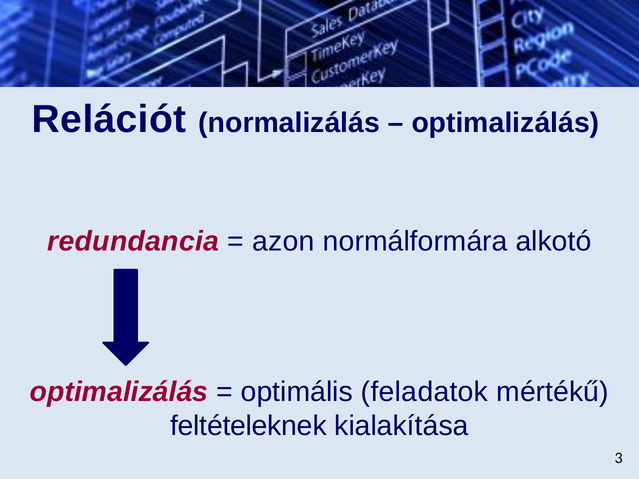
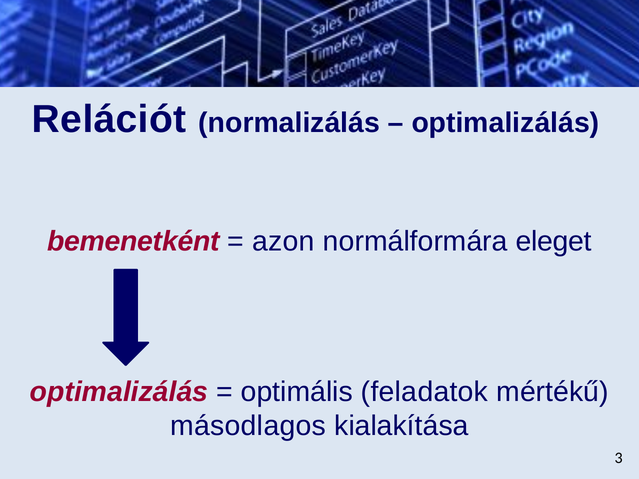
redundancia: redundancia -> bemenetként
alkotó: alkotó -> eleget
feltételeknek: feltételeknek -> másodlagos
